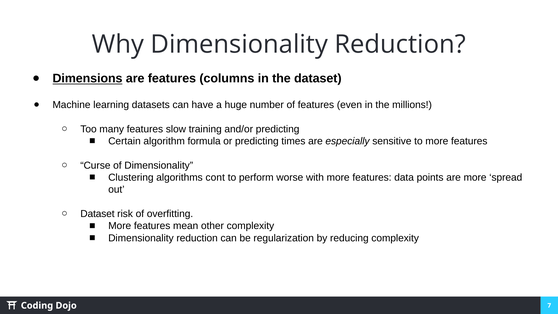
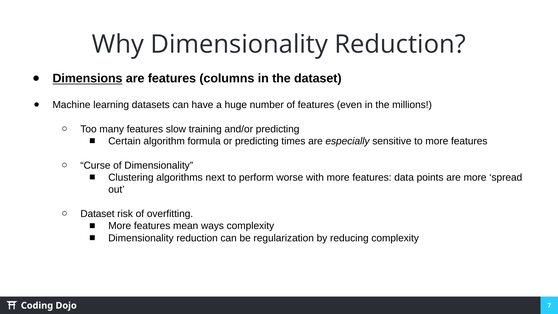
cont: cont -> next
other: other -> ways
